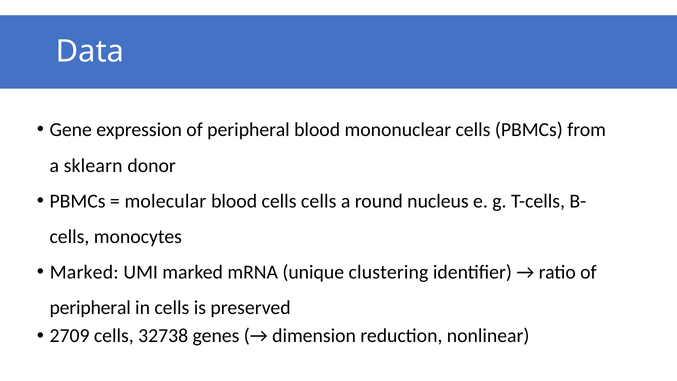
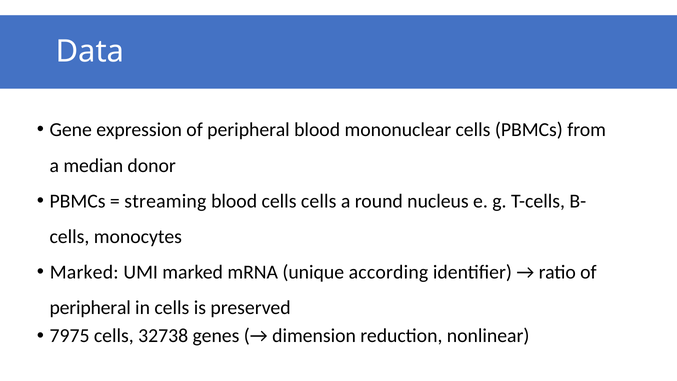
sklearn: sklearn -> median
molecular: molecular -> streaming
clustering: clustering -> according
2709: 2709 -> 7975
